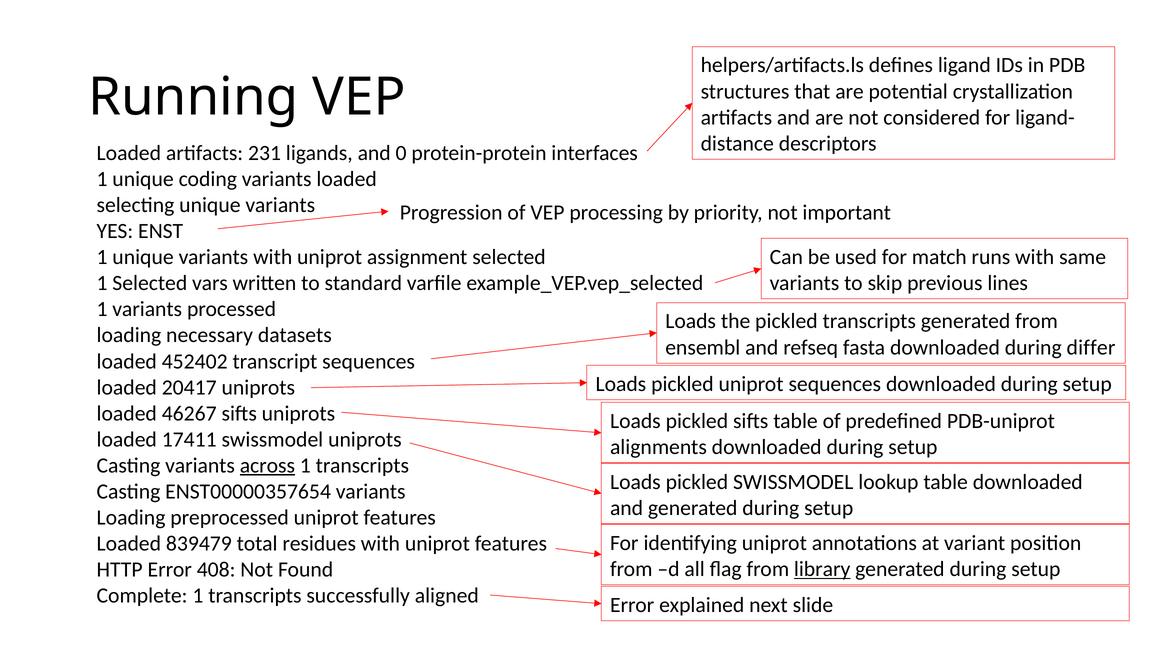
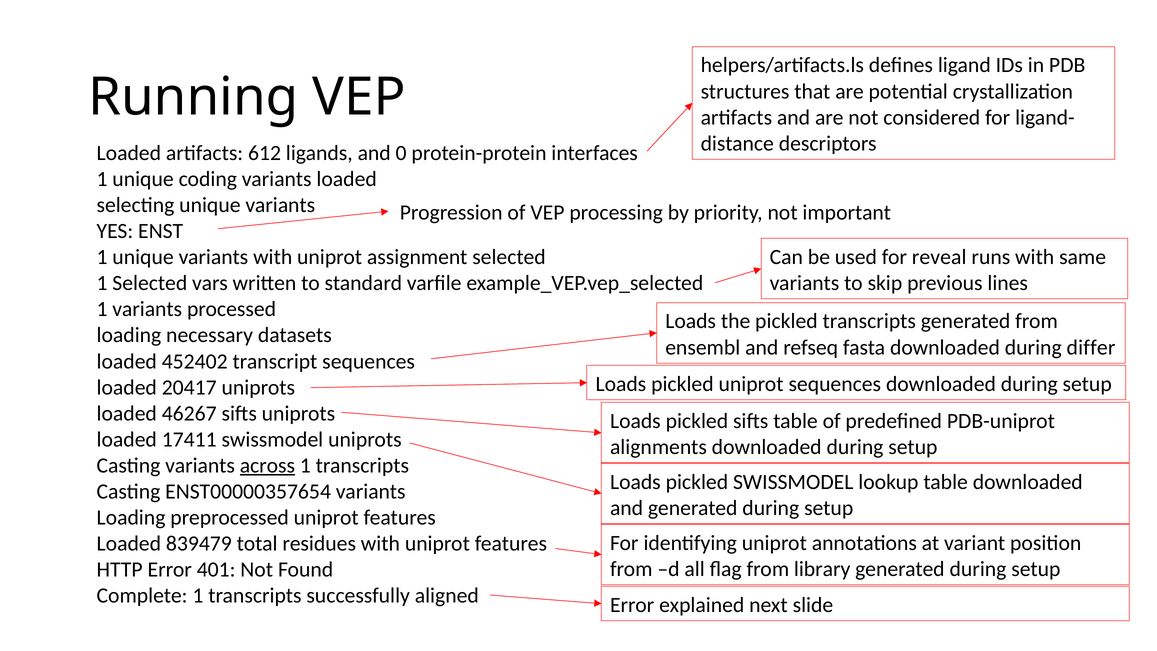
231: 231 -> 612
match: match -> reveal
library underline: present -> none
408: 408 -> 401
